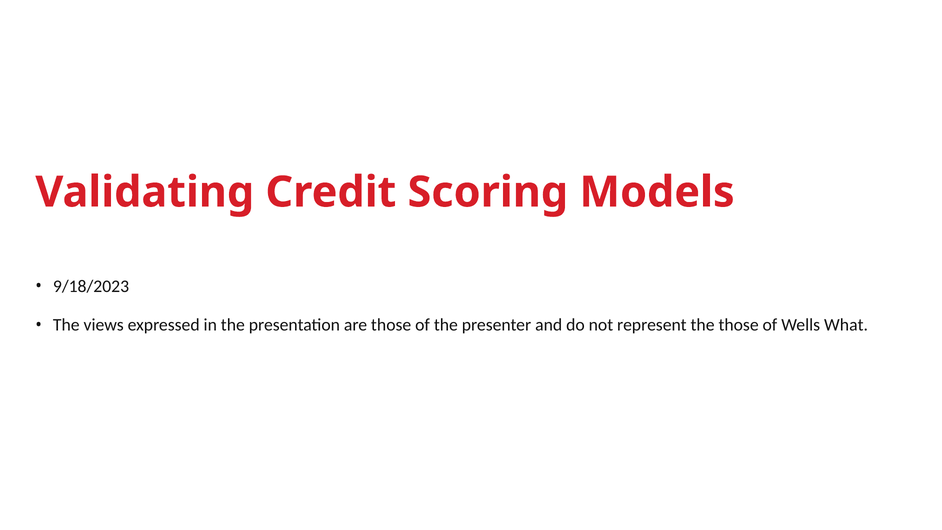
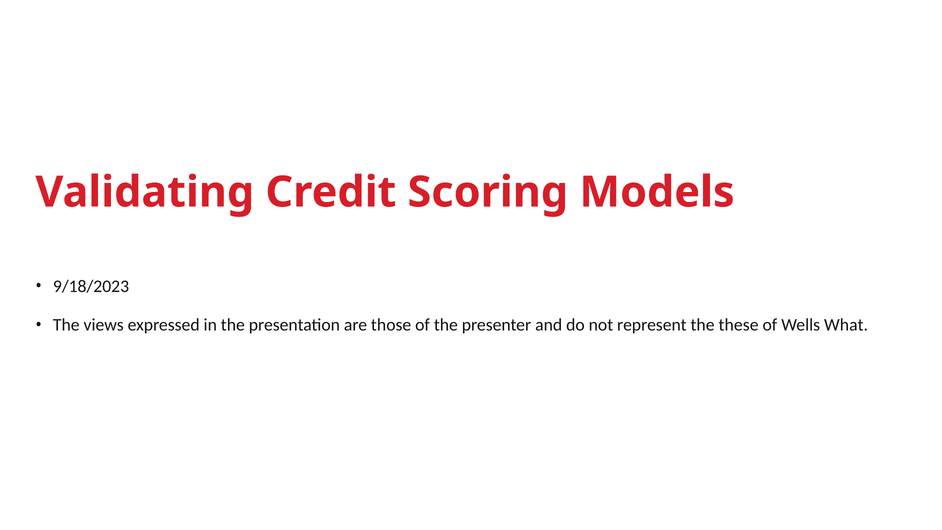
the those: those -> these
